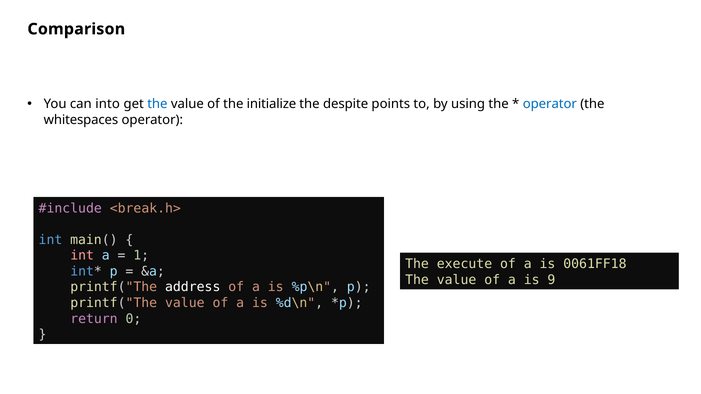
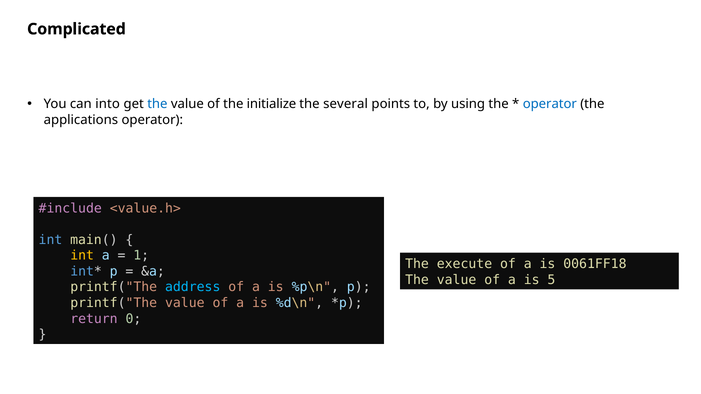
Comparison: Comparison -> Complicated
despite: despite -> several
whitespaces: whitespaces -> applications
<break.h>: <break.h> -> <value.h>
int at (82, 256) colour: pink -> yellow
9: 9 -> 5
address colour: white -> light blue
